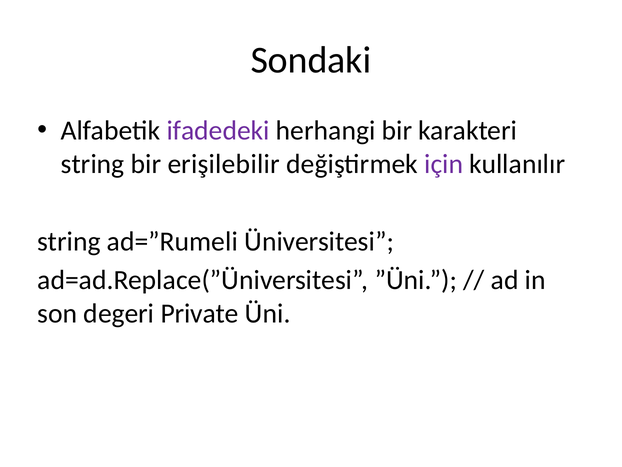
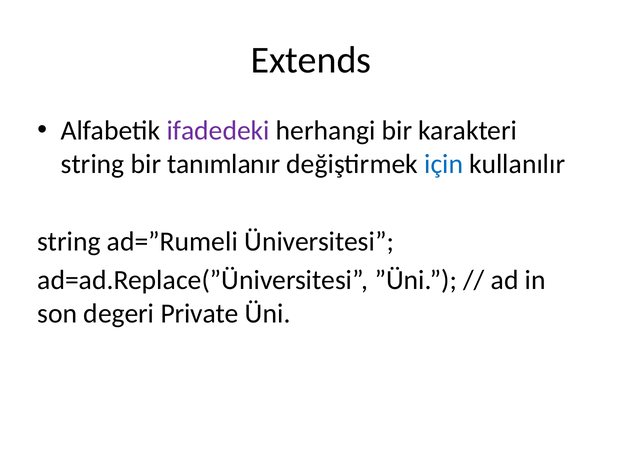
Sondaki: Sondaki -> Extends
erişilebilir: erişilebilir -> tanımlanır
için colour: purple -> blue
